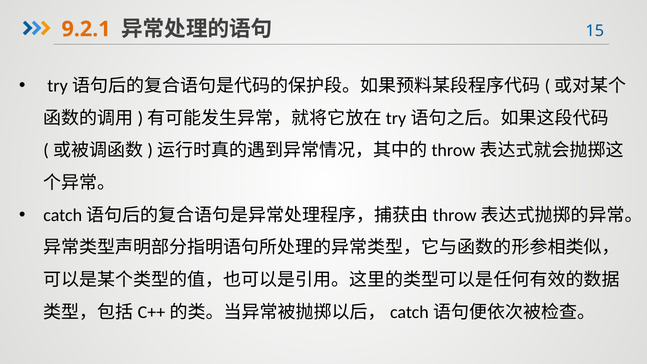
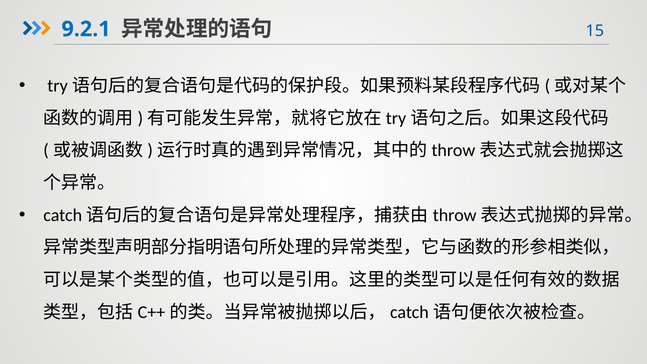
9.2.1 colour: orange -> blue
